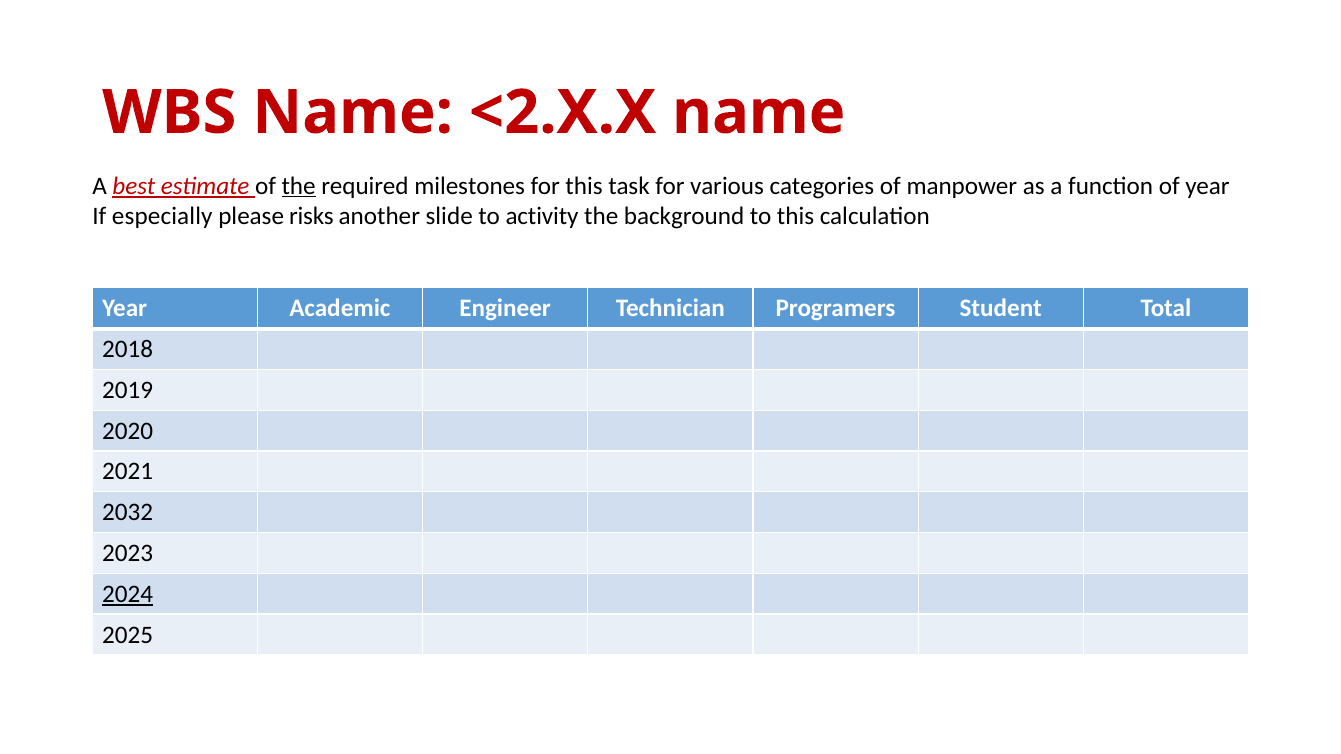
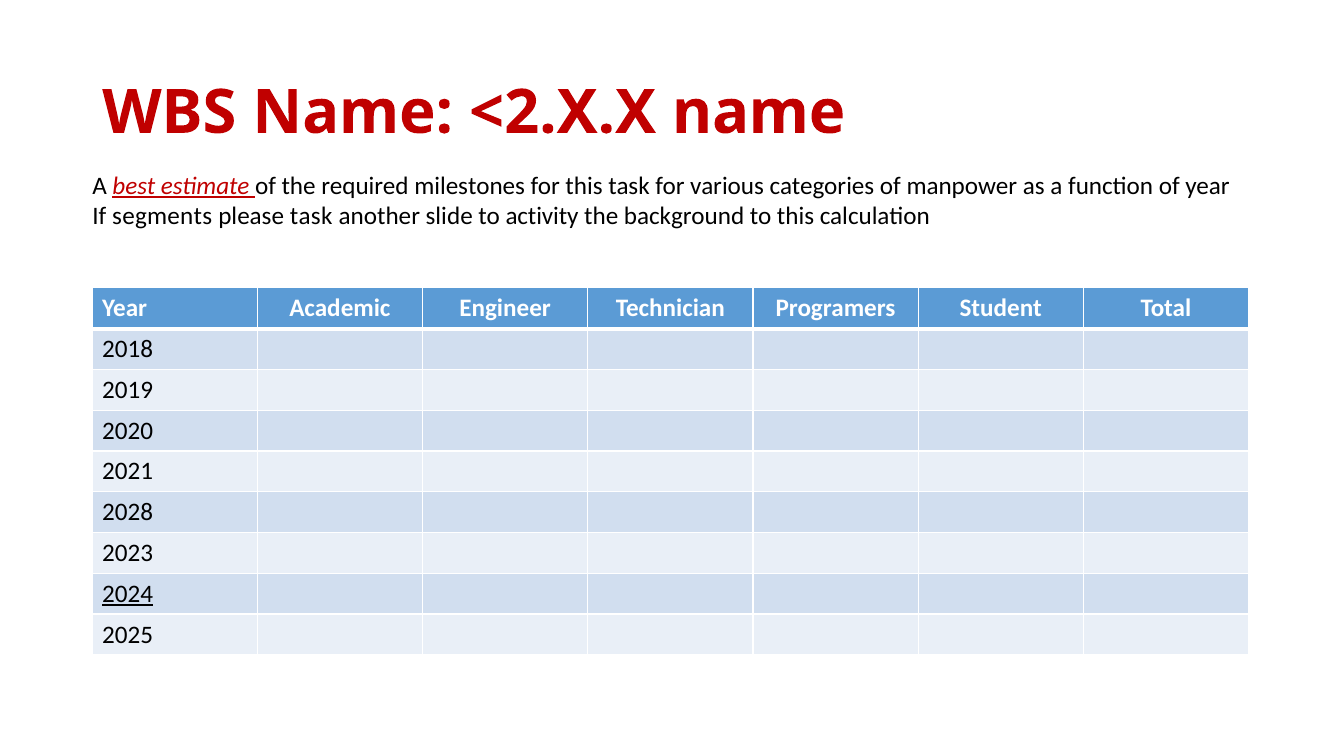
the at (299, 186) underline: present -> none
especially: especially -> segments
please risks: risks -> task
2032: 2032 -> 2028
